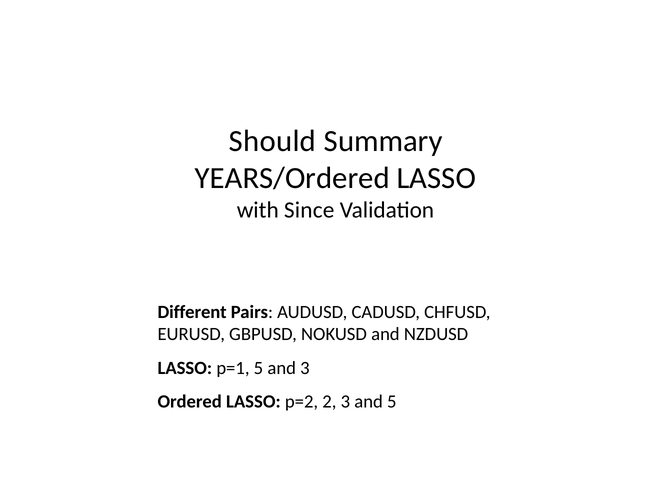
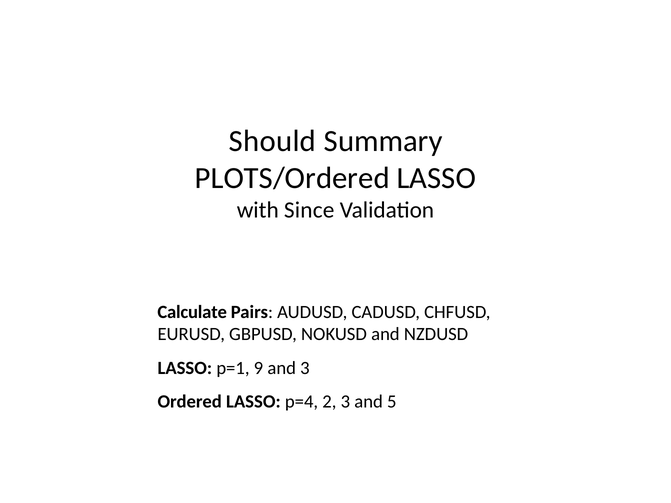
YEARS/Ordered: YEARS/Ordered -> PLOTS/Ordered
Different: Different -> Calculate
p=1 5: 5 -> 9
p=2: p=2 -> p=4
